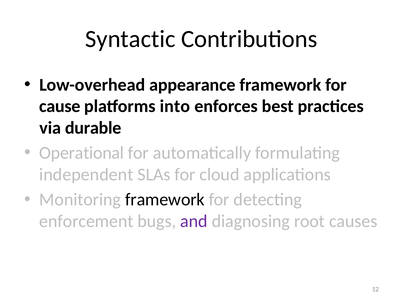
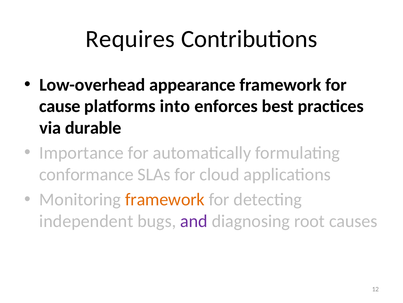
Syntactic: Syntactic -> Requires
Operational: Operational -> Importance
independent: independent -> conformance
framework at (165, 199) colour: black -> orange
enforcement: enforcement -> independent
